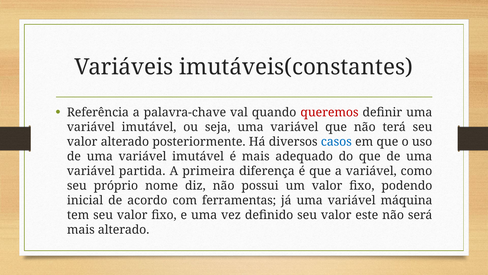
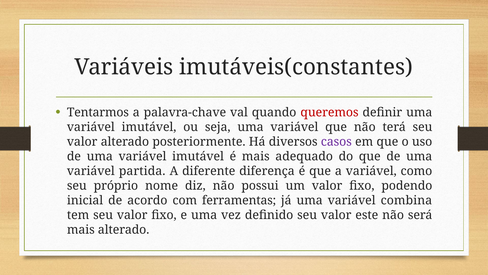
Referência: Referência -> Tentarmos
casos colour: blue -> purple
primeira: primeira -> diferente
máquina: máquina -> combina
